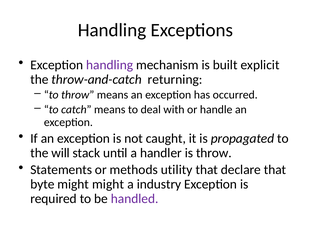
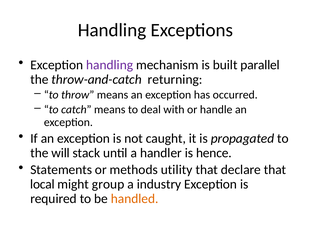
explicit: explicit -> parallel
is throw: throw -> hence
byte: byte -> local
might might: might -> group
handled colour: purple -> orange
